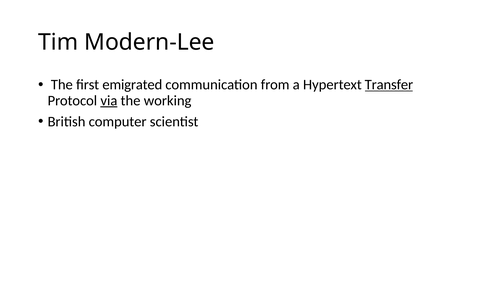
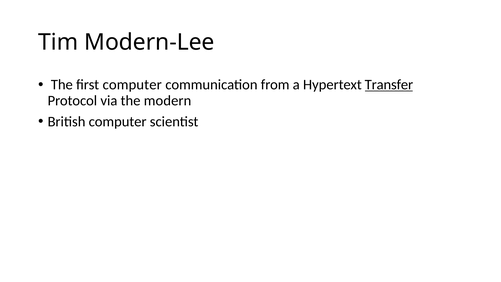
first emigrated: emigrated -> computer
via underline: present -> none
working: working -> modern
